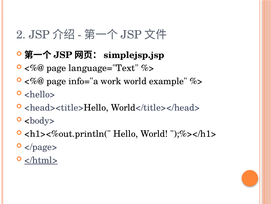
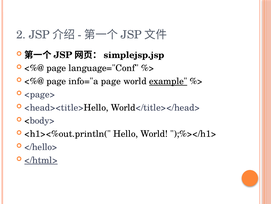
language="Text: language="Text -> language="Conf
info="a work: work -> page
example underline: none -> present
<hello>: <hello> -> <page>
</page>: </page> -> </hello>
